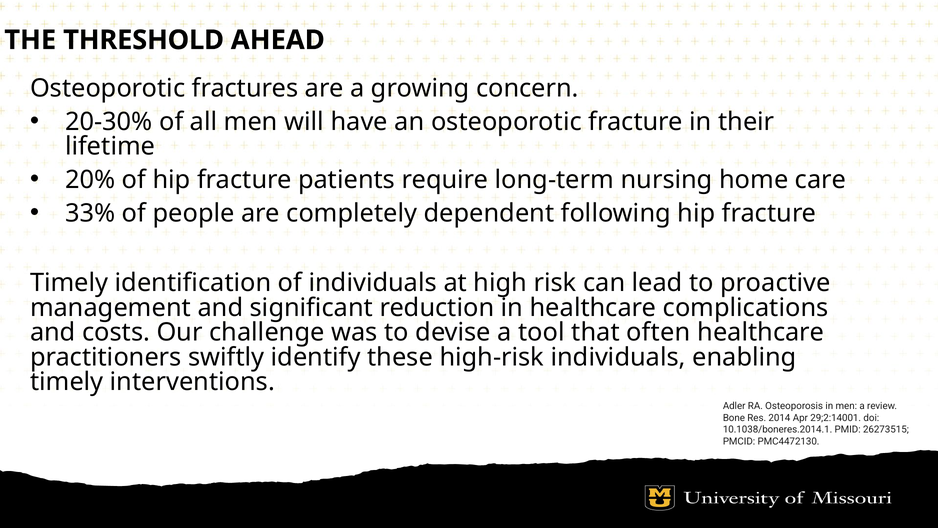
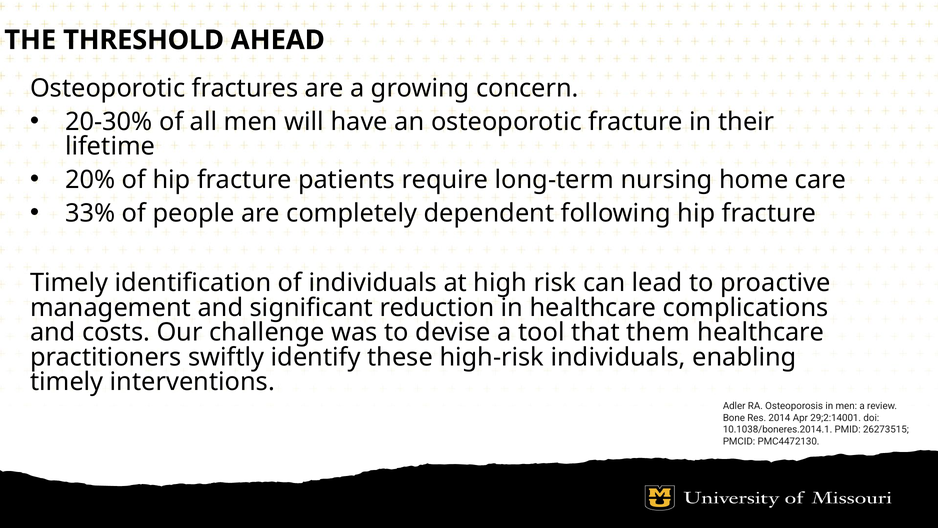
often: often -> them
